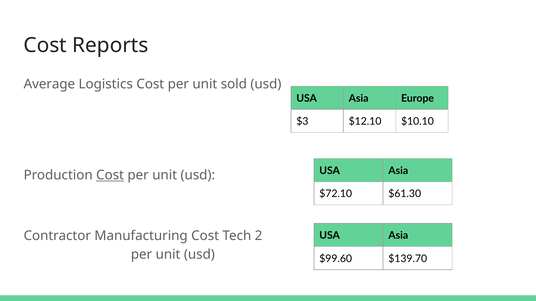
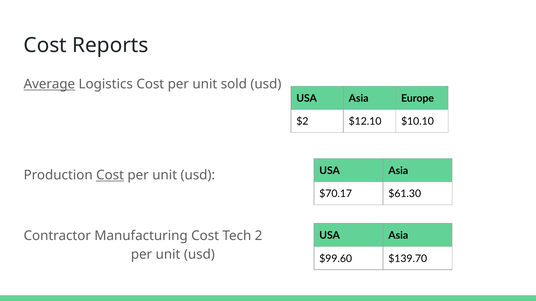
Average underline: none -> present
$3: $3 -> $2
$72.10: $72.10 -> $70.17
